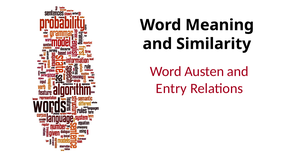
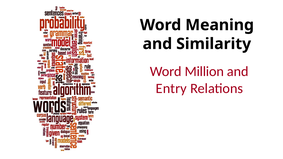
Austen: Austen -> Million
